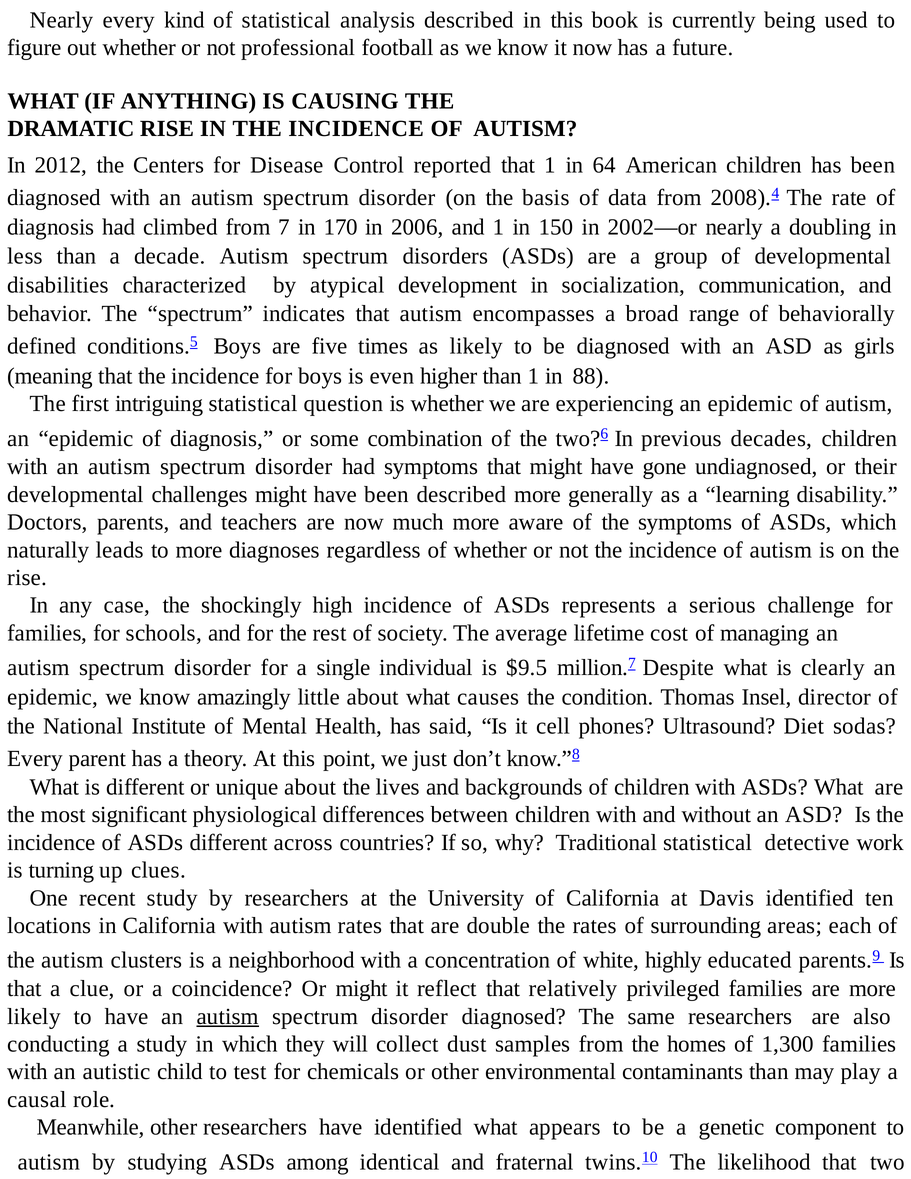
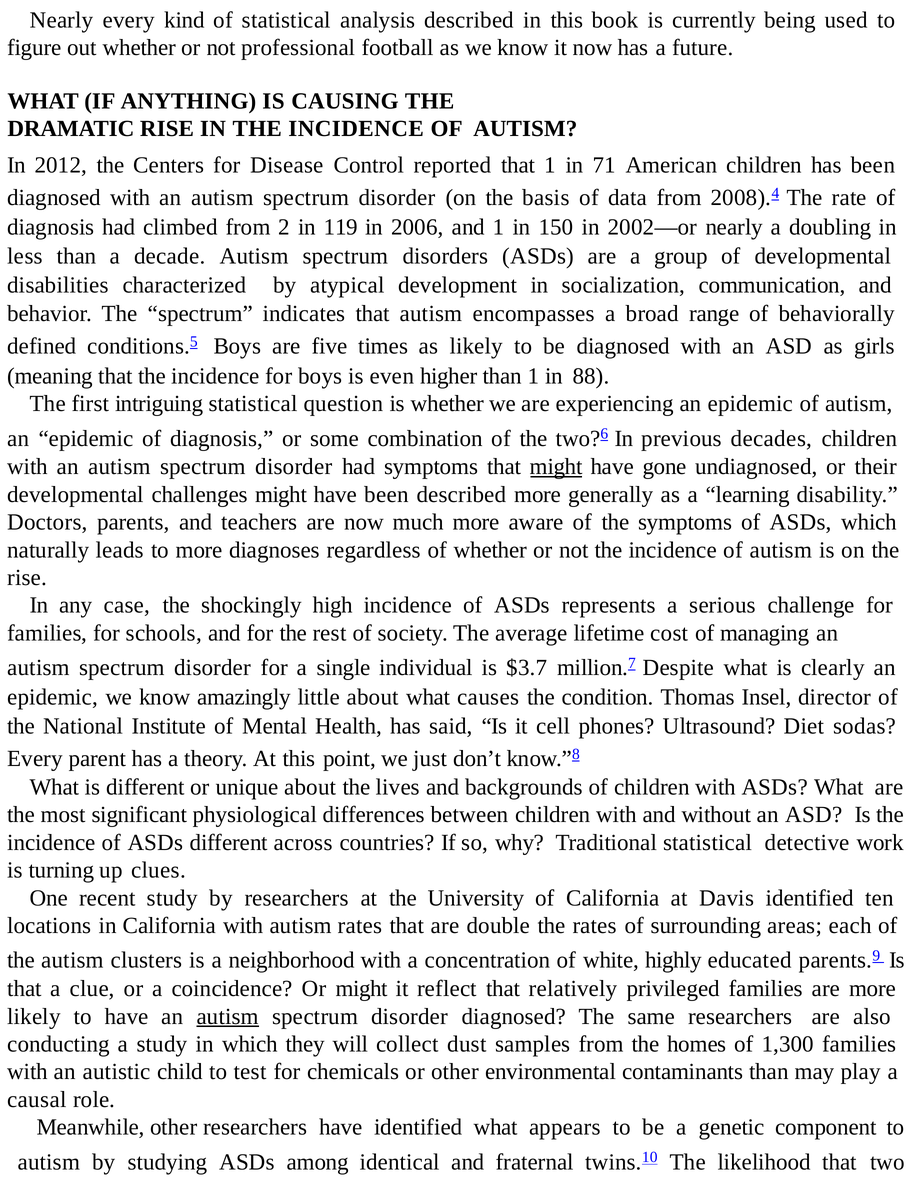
64: 64 -> 71
7: 7 -> 2
170: 170 -> 119
might at (556, 467) underline: none -> present
$9.5: $9.5 -> $3.7
